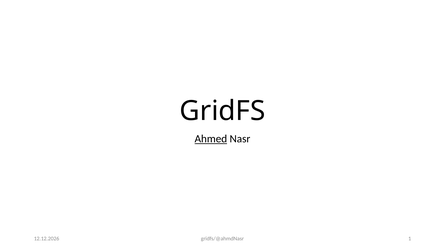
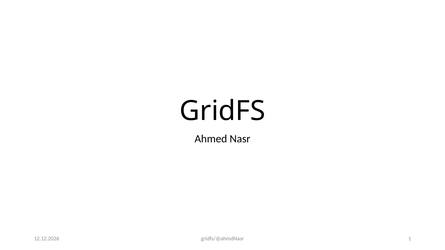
Ahmed underline: present -> none
